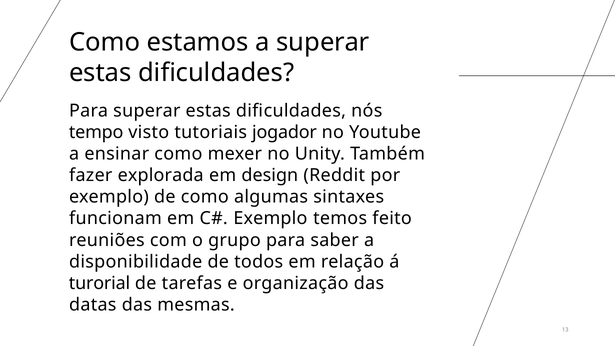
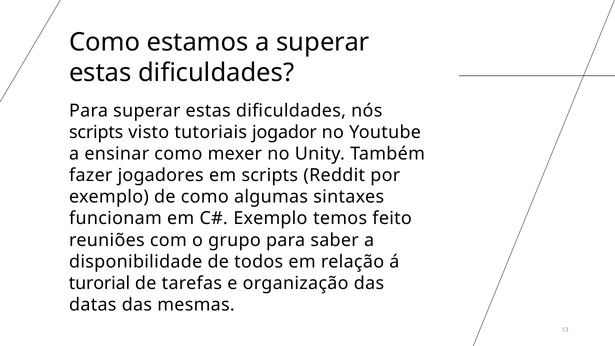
tempo at (96, 132): tempo -> scripts
explorada: explorada -> jogadores
em design: design -> scripts
